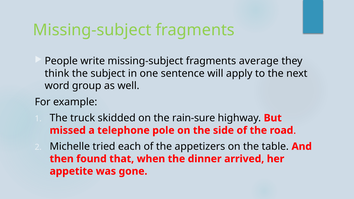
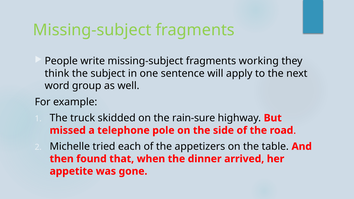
average: average -> working
